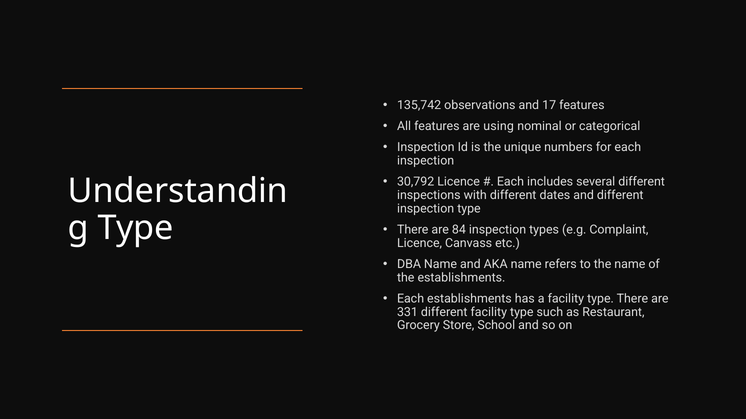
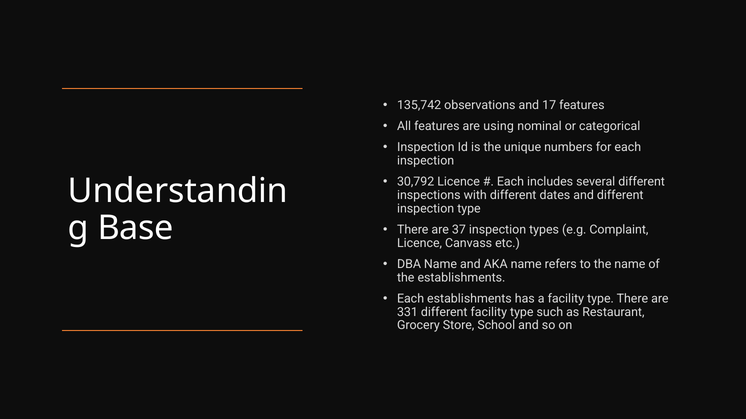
Type at (136, 228): Type -> Base
84: 84 -> 37
